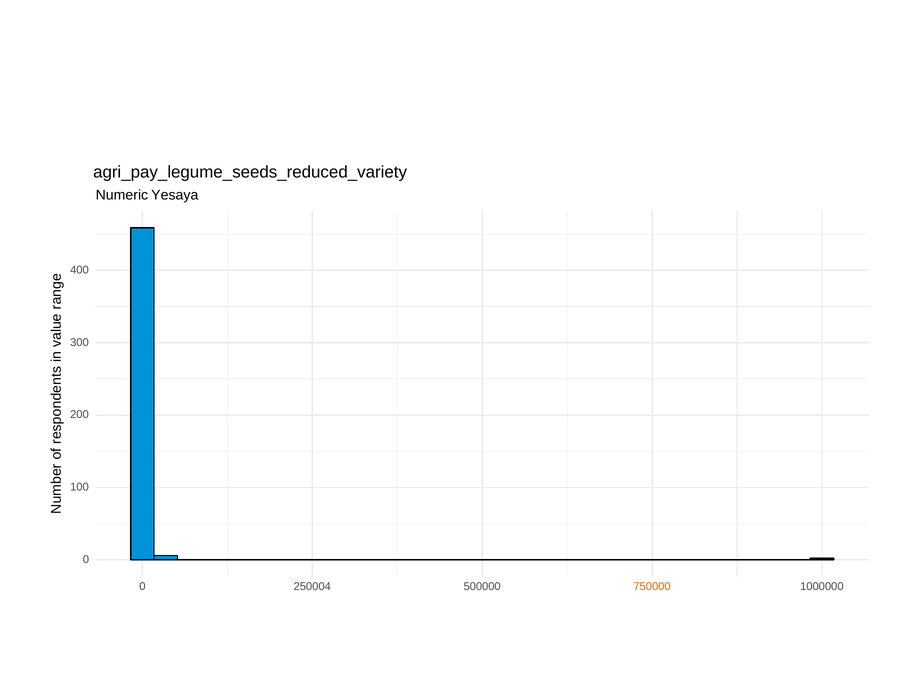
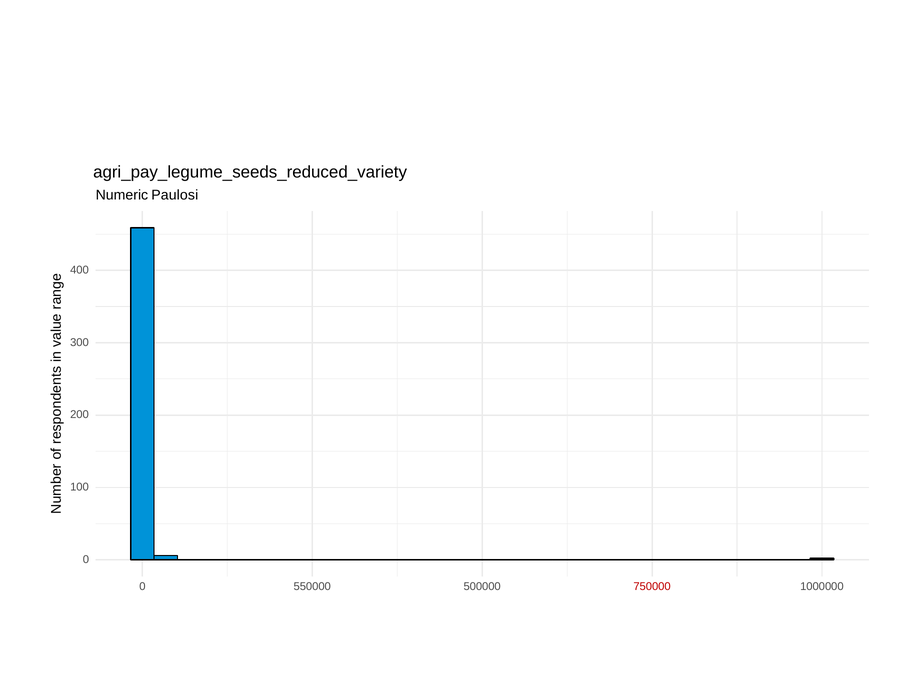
Yesaya: Yesaya -> Paulosi
250004: 250004 -> 550000
750000 colour: orange -> red
